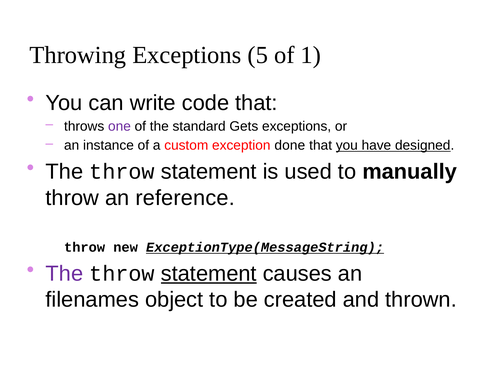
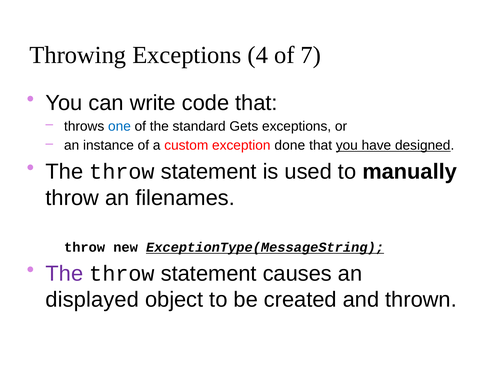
5: 5 -> 4
1: 1 -> 7
one colour: purple -> blue
reference: reference -> filenames
statement at (209, 274) underline: present -> none
filenames: filenames -> displayed
